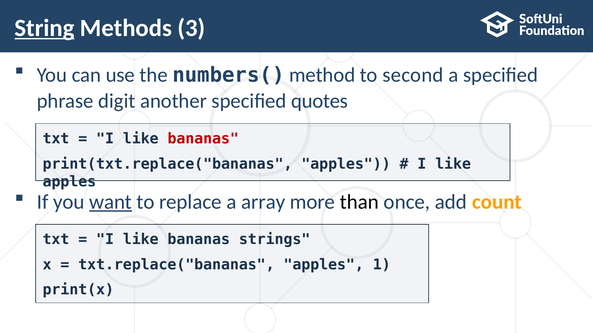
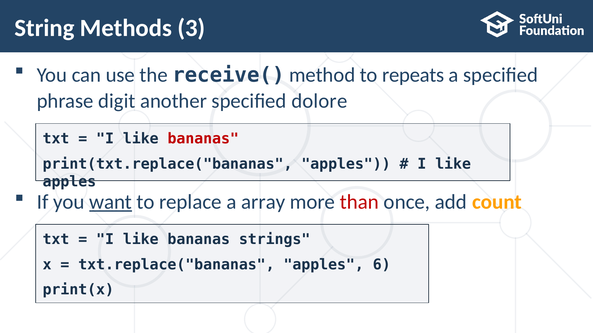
String underline: present -> none
numbers(: numbers( -> receive(
second: second -> repeats
quotes: quotes -> dolore
than colour: black -> red
1: 1 -> 6
